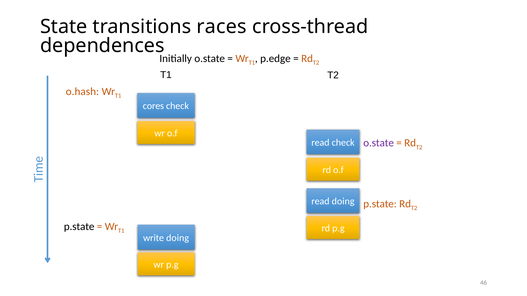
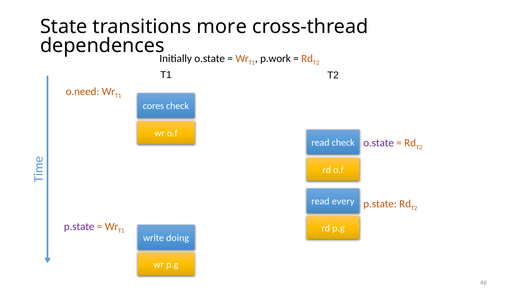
races: races -> more
p.edge: p.edge -> p.work
o.hash: o.hash -> o.need
read doing: doing -> every
p.state at (79, 227) colour: black -> purple
